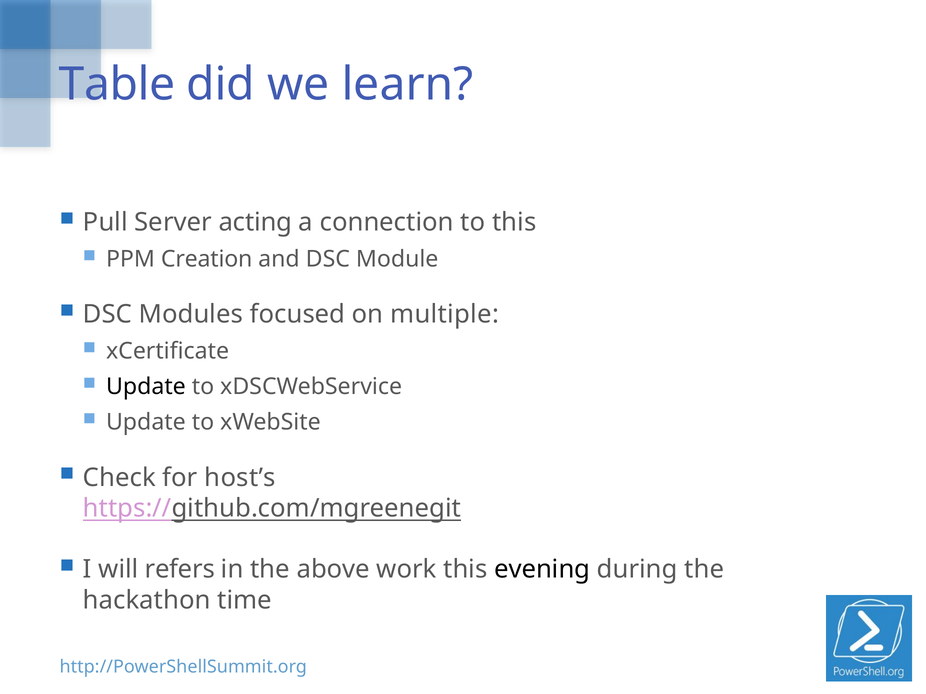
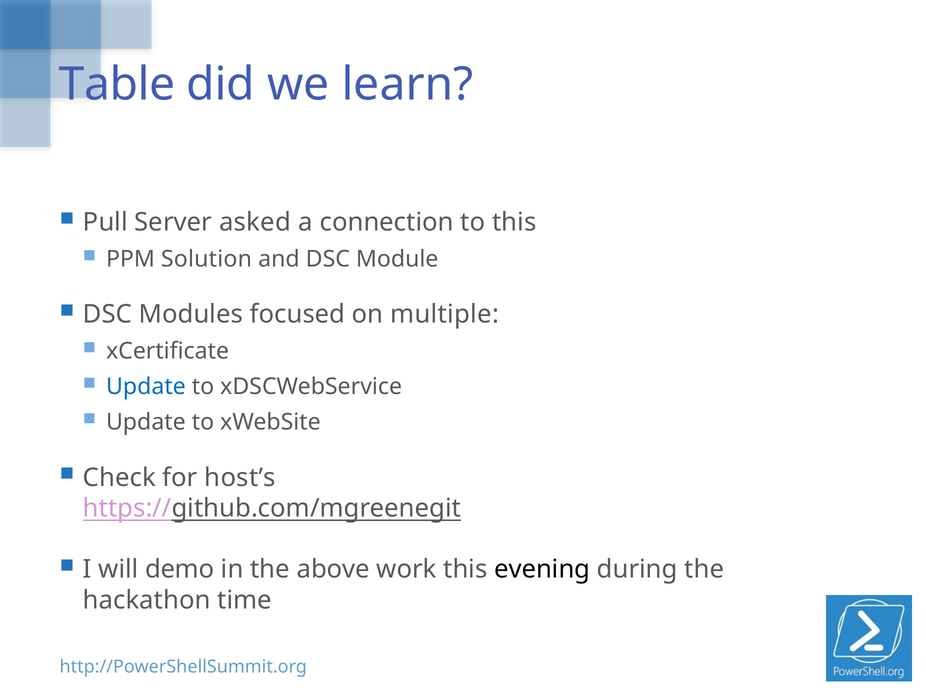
acting: acting -> asked
Creation: Creation -> Solution
Update at (146, 387) colour: black -> blue
refers: refers -> demo
